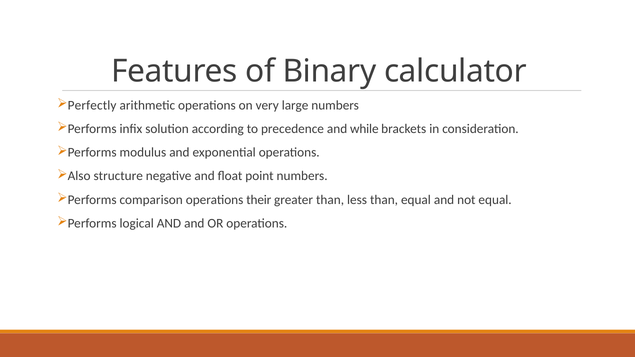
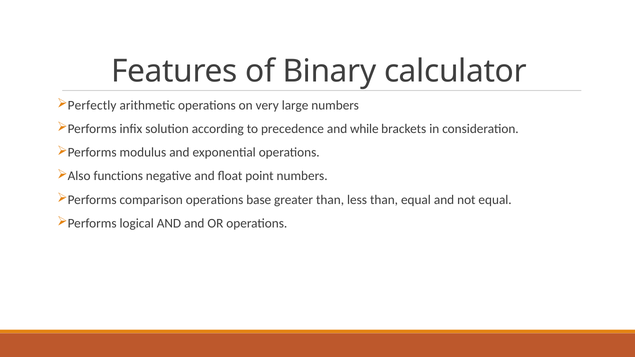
structure: structure -> functions
their: their -> base
